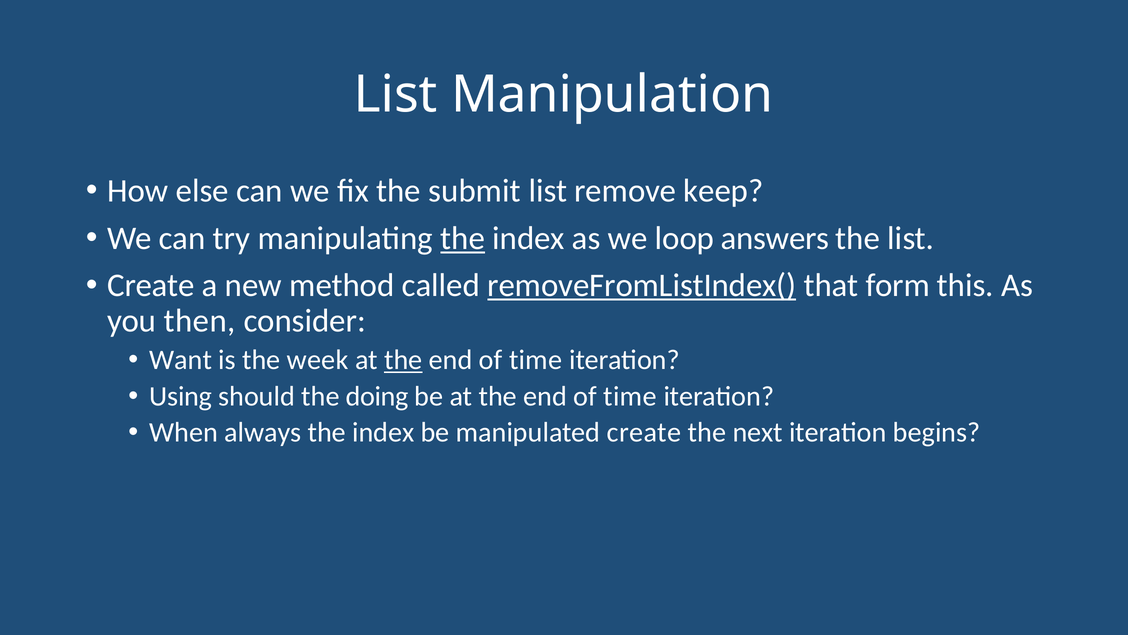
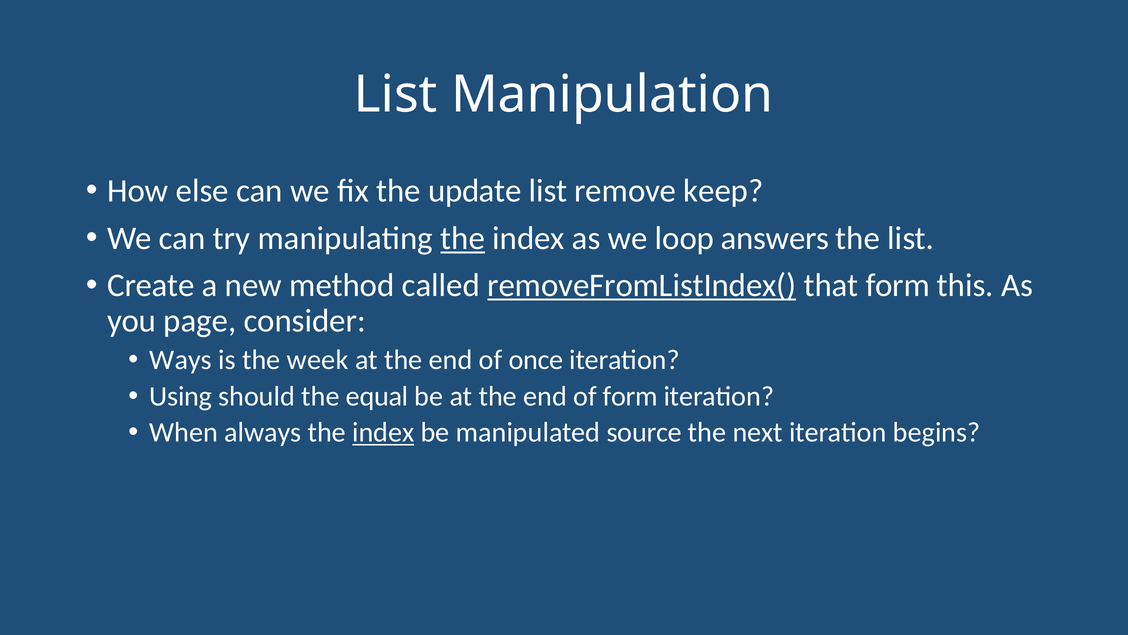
submit: submit -> update
then: then -> page
Want: Want -> Ways
the at (403, 360) underline: present -> none
time at (536, 360): time -> once
doing: doing -> equal
time at (630, 396): time -> form
index at (383, 432) underline: none -> present
manipulated create: create -> source
